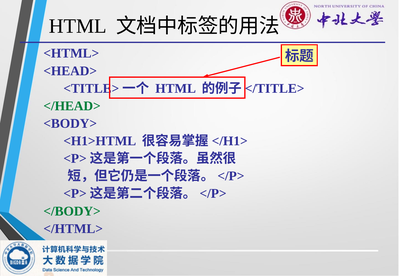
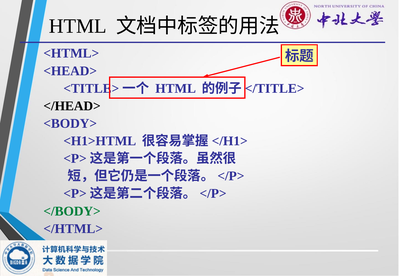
</HEAD> colour: green -> black
